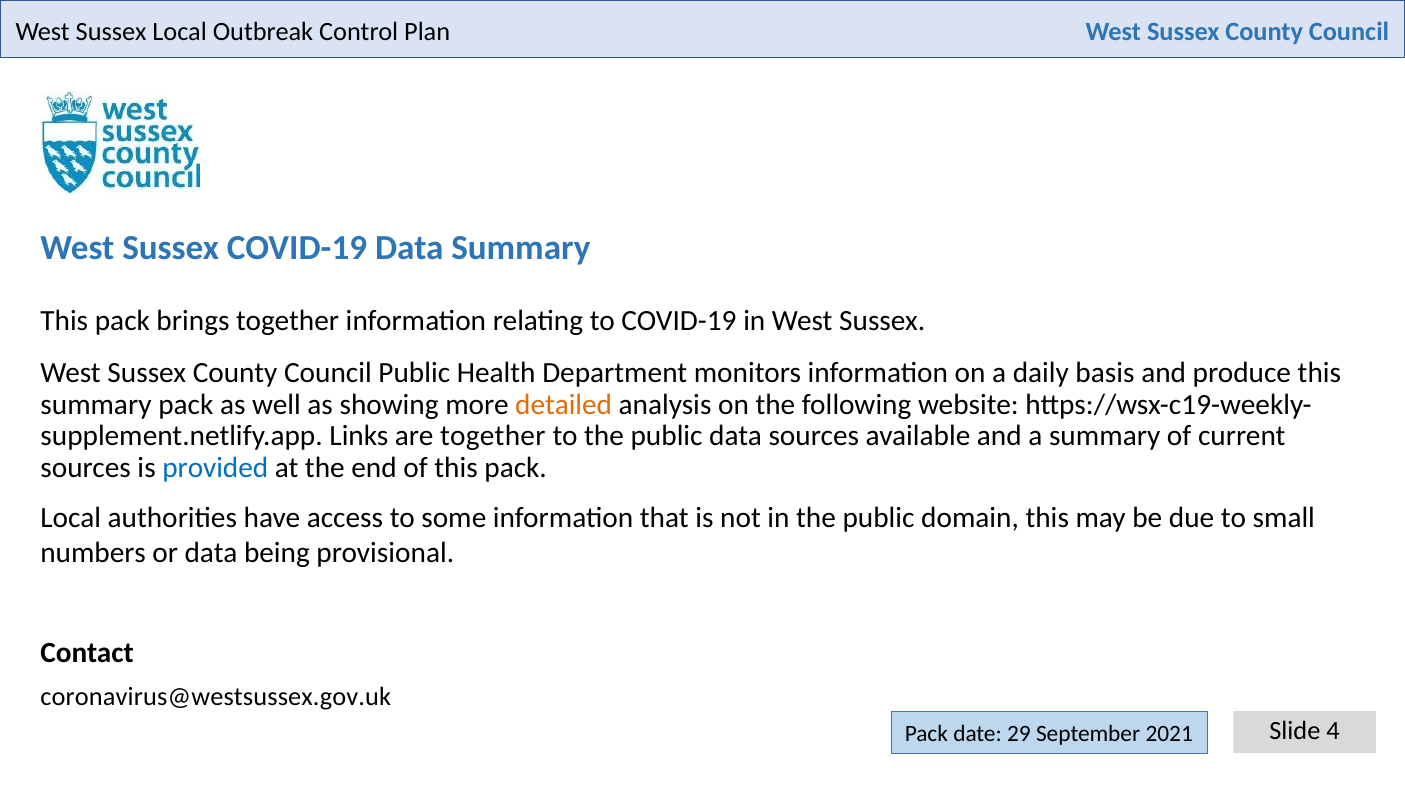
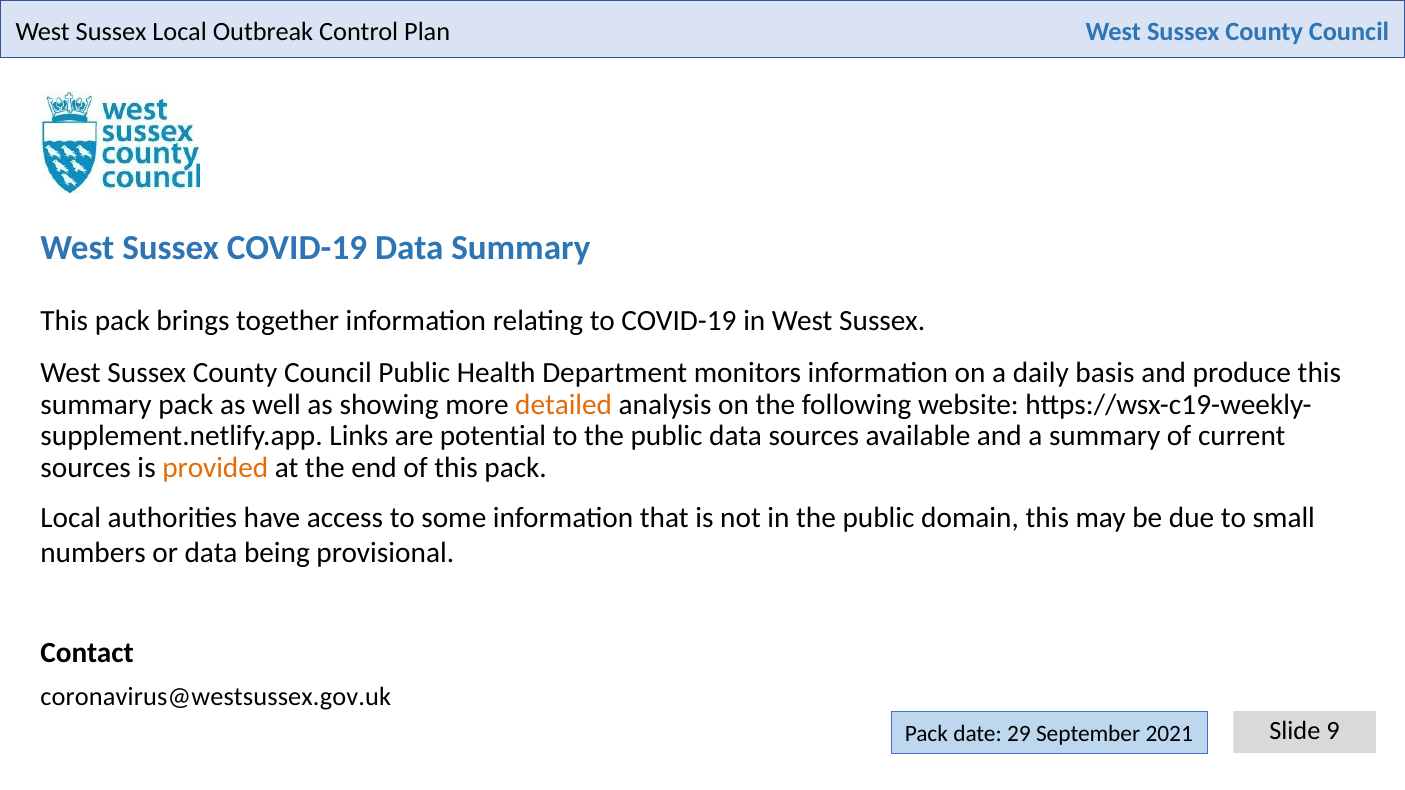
are together: together -> potential
provided colour: blue -> orange
4: 4 -> 9
